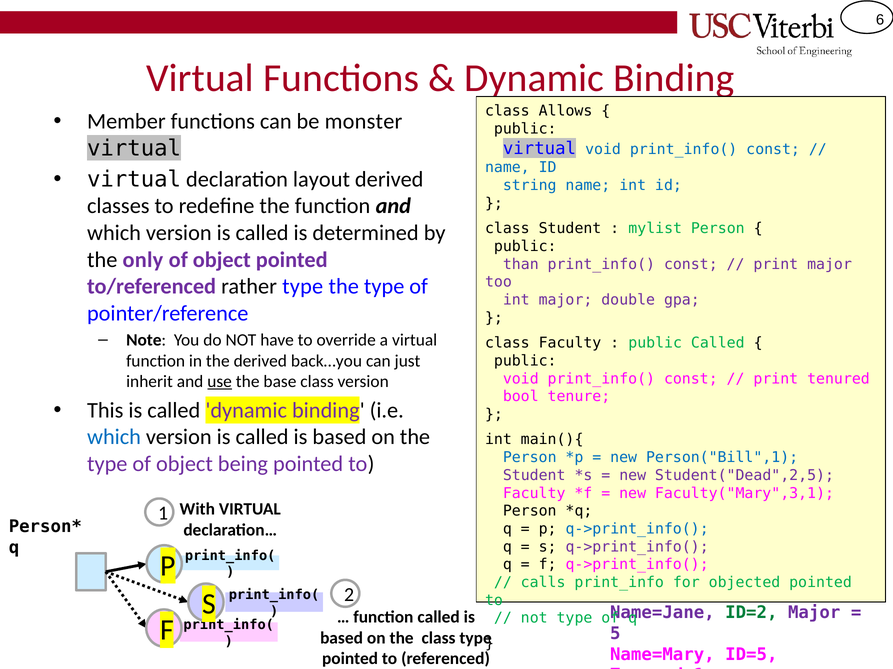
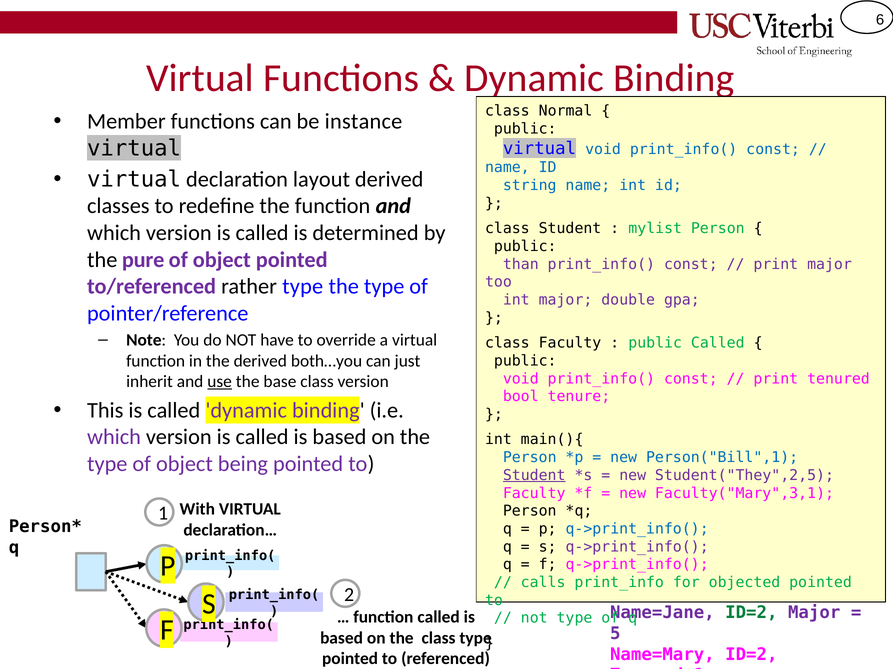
Allows: Allows -> Normal
monster: monster -> instance
only: only -> pure
back…you: back…you -> both…you
which at (114, 438) colour: blue -> purple
Student at (534, 476) underline: none -> present
Student("Dead",2,5: Student("Dead",2,5 -> Student("They",2,5
Name=Mary ID=5: ID=5 -> ID=2
